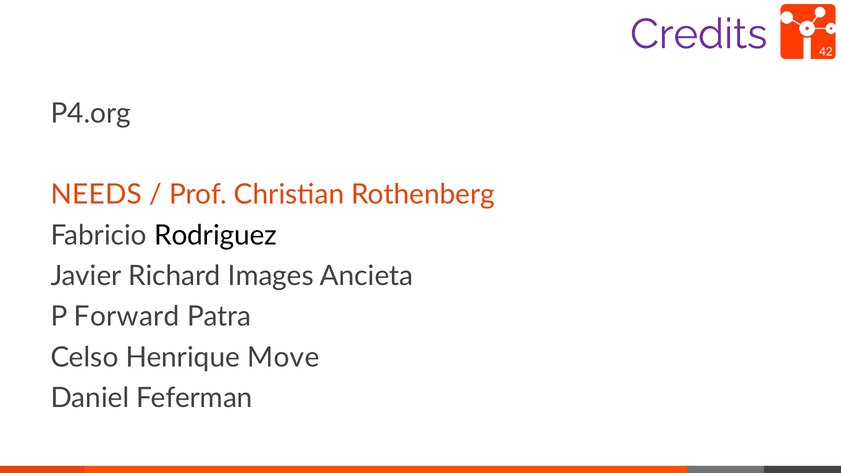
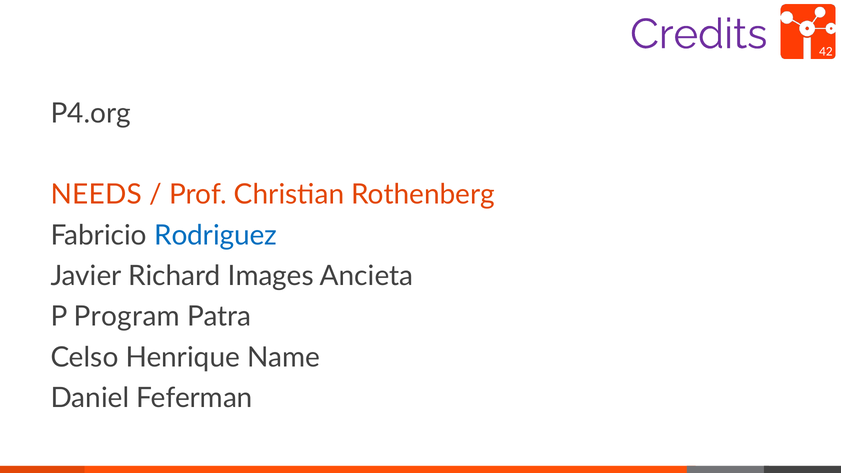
Rodriguez colour: black -> blue
Forward: Forward -> Program
Move: Move -> Name
